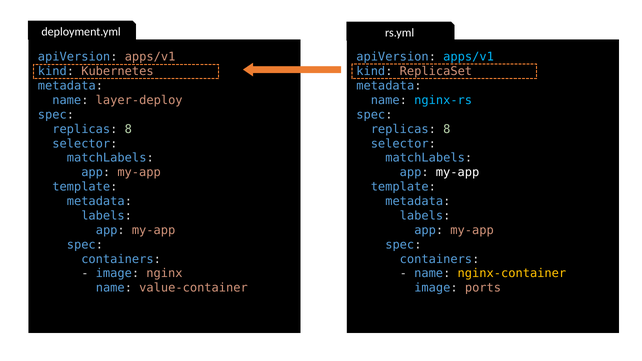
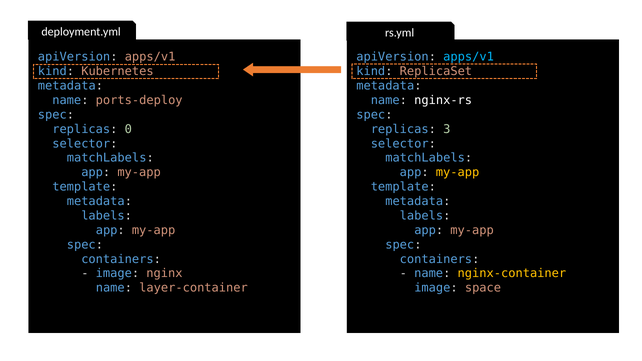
layer-deploy: layer-deploy -> ports-deploy
nginx-rs colour: light blue -> white
8 at (128, 129): 8 -> 0
8 at (447, 129): 8 -> 3
my-app at (458, 172) colour: white -> yellow
value-container: value-container -> layer-container
ports: ports -> space
